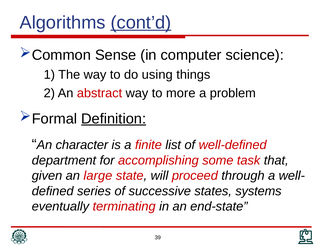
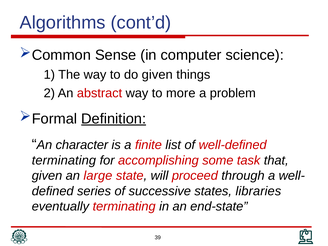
cont’d underline: present -> none
do using: using -> given
department at (64, 160): department -> terminating
systems: systems -> libraries
